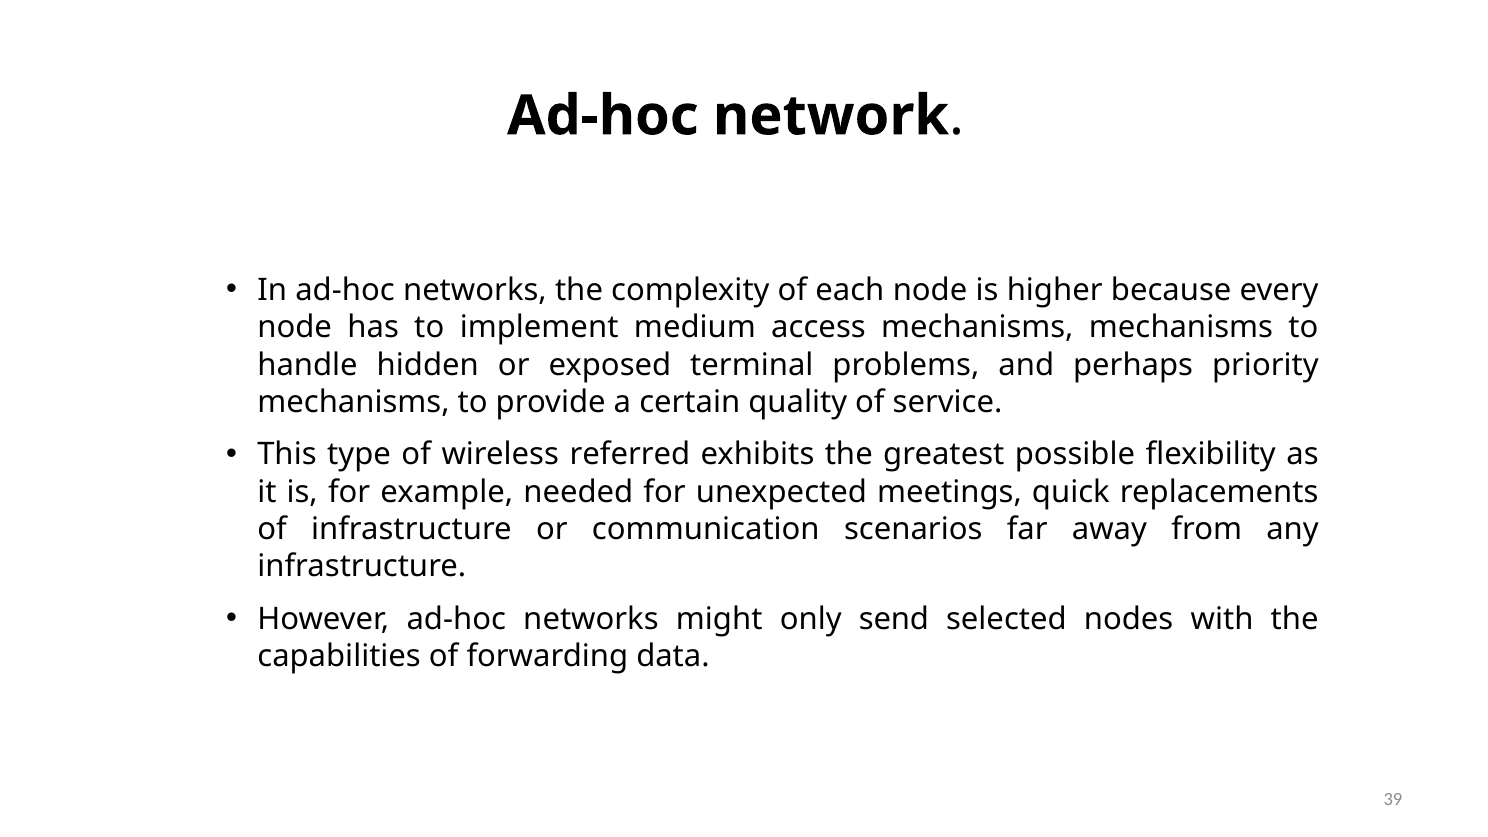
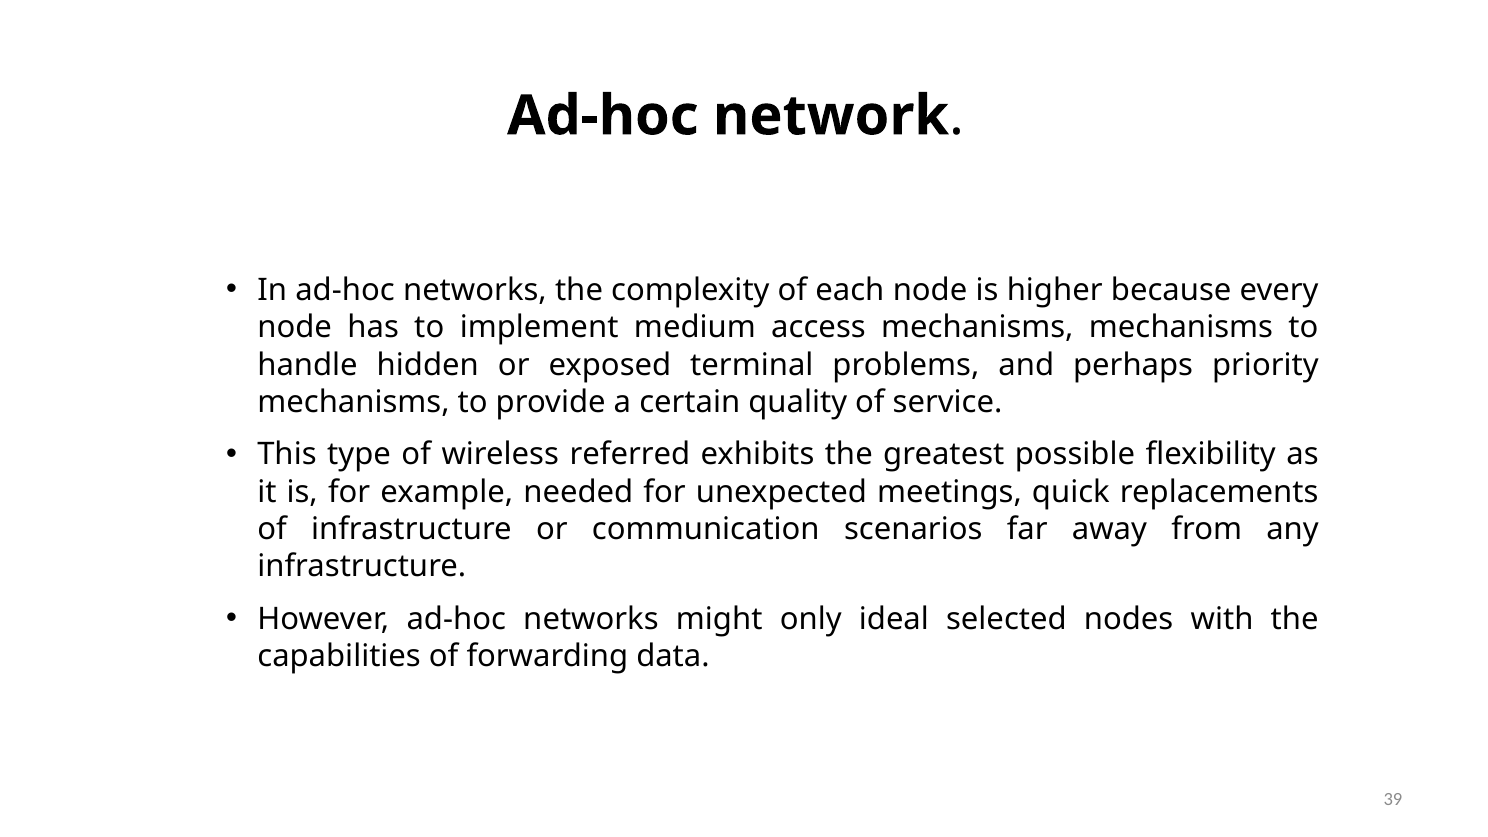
send: send -> ideal
